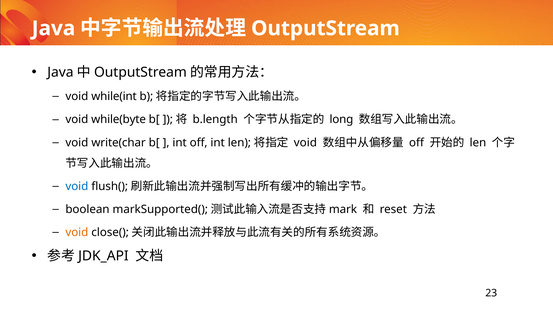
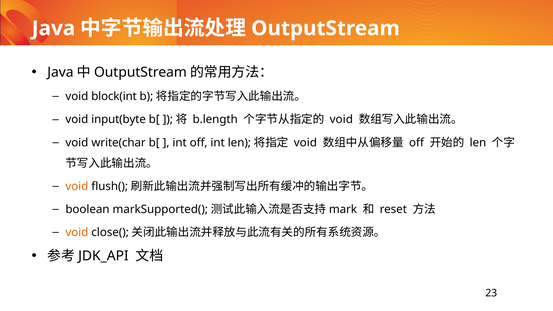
while(int: while(int -> block(int
while(byte: while(byte -> input(byte
long at (341, 120): long -> void
void at (77, 186) colour: blue -> orange
